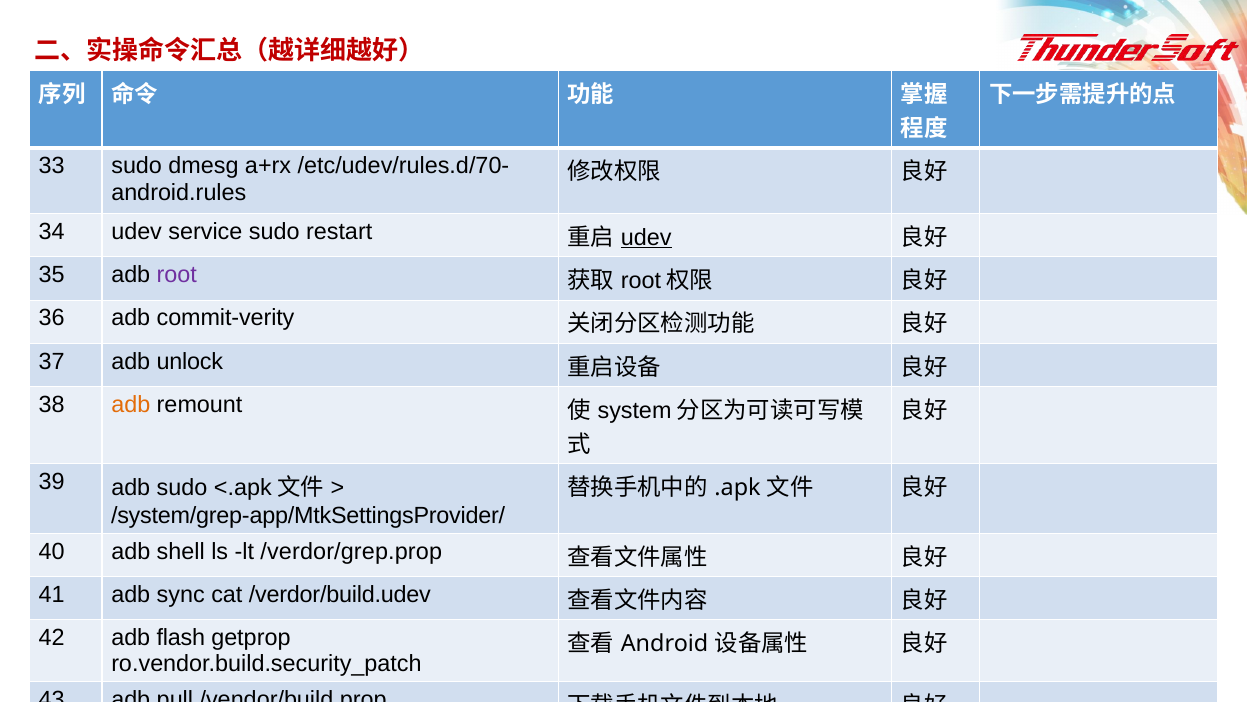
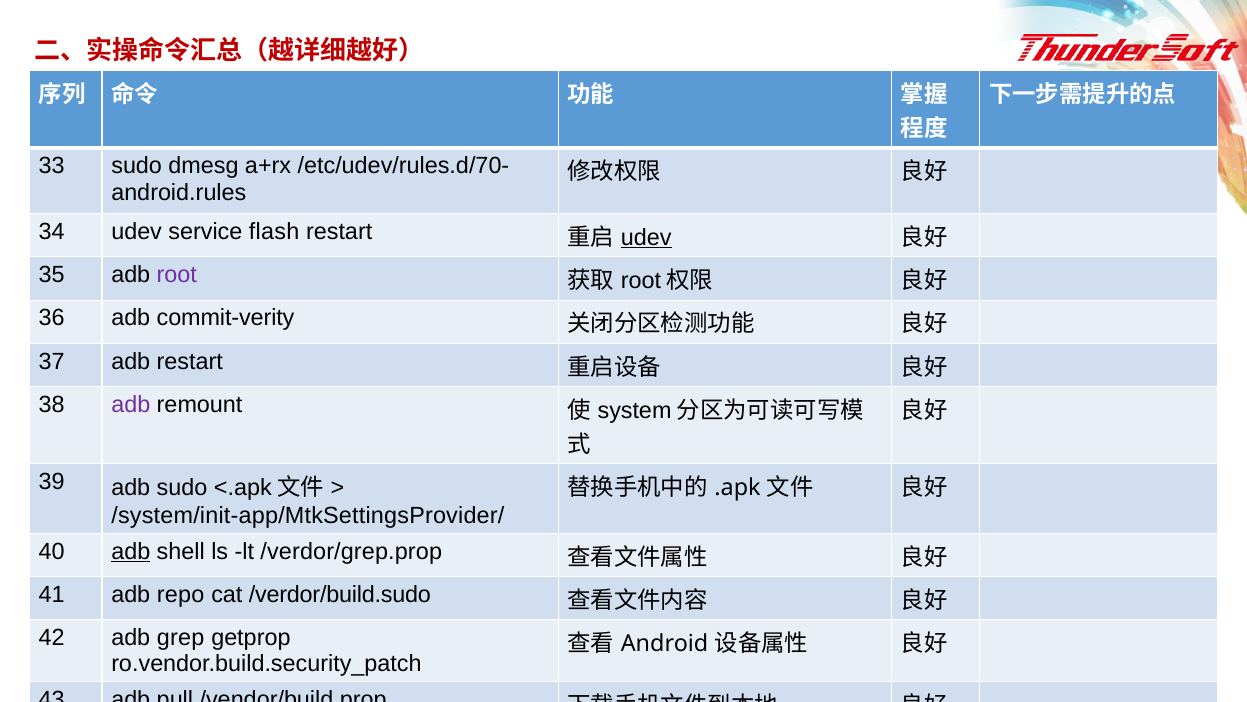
service sudo: sudo -> flash
adb unlock: unlock -> restart
adb at (131, 404) colour: orange -> purple
/system/grep-app/MtkSettingsProvider/: /system/grep-app/MtkSettingsProvider/ -> /system/init-app/MtkSettingsProvider/
adb at (131, 551) underline: none -> present
sync: sync -> repo
/verdor/build.udev: /verdor/build.udev -> /verdor/build.sudo
flash: flash -> grep
